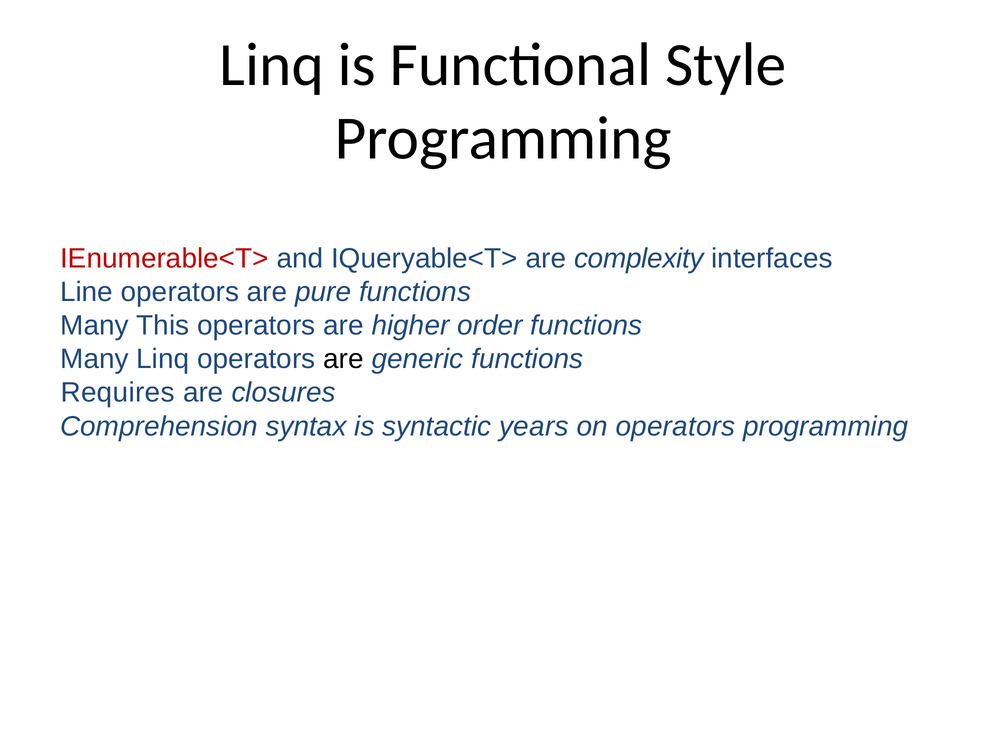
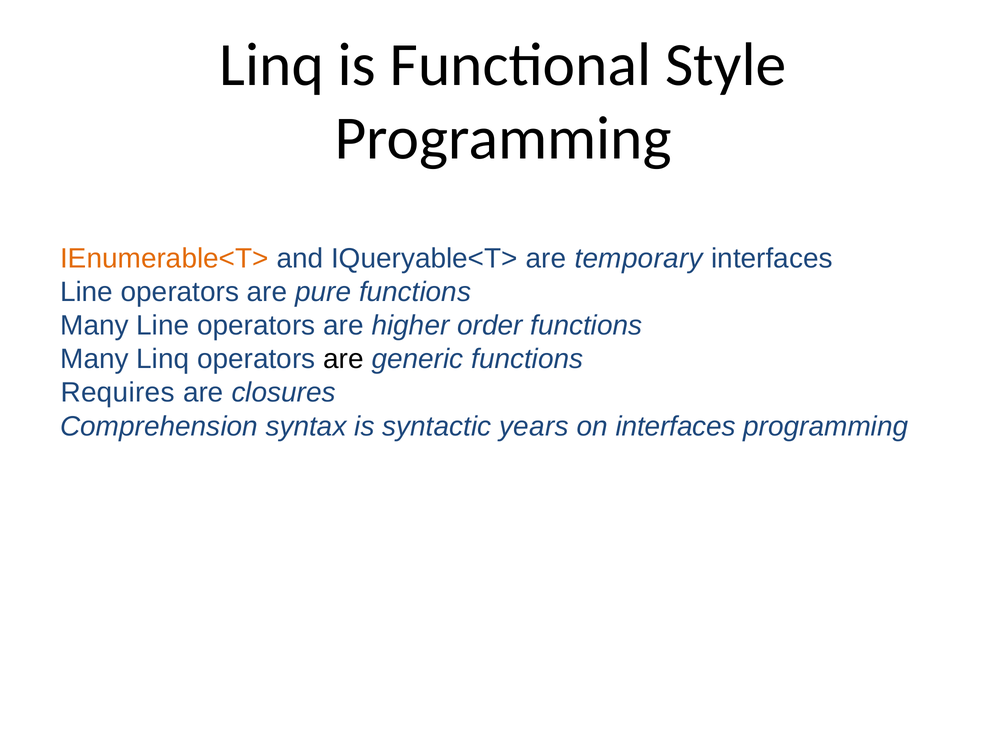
IEnumerable<T> colour: red -> orange
complexity: complexity -> temporary
Many This: This -> Line
on operators: operators -> interfaces
